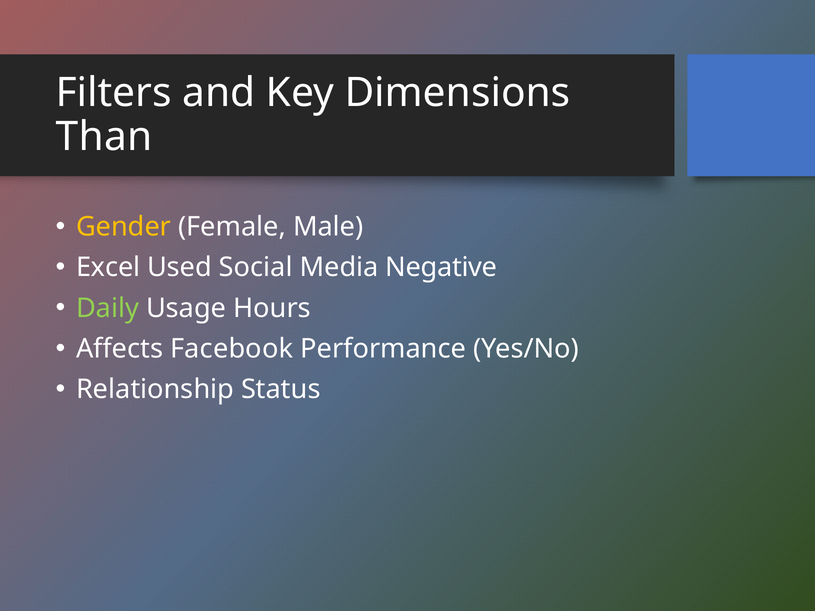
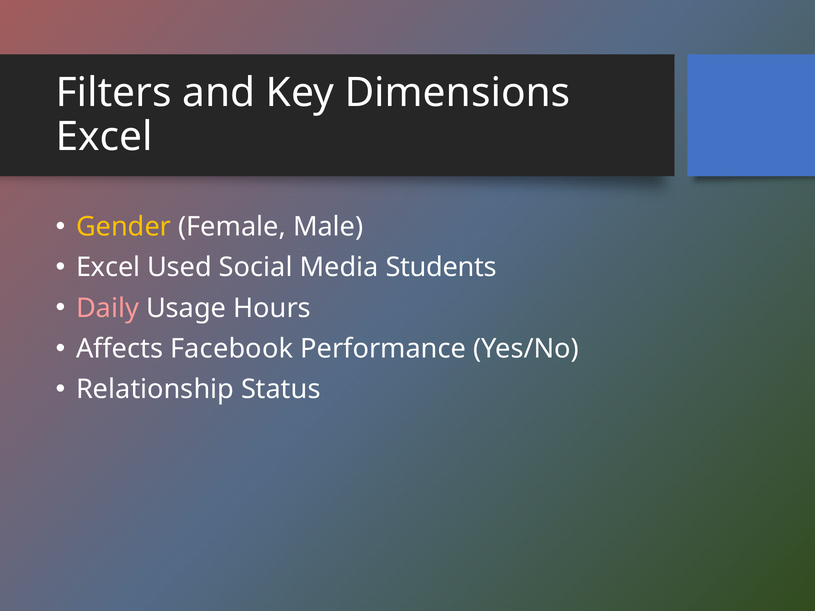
Than at (104, 137): Than -> Excel
Negative: Negative -> Students
Daily colour: light green -> pink
